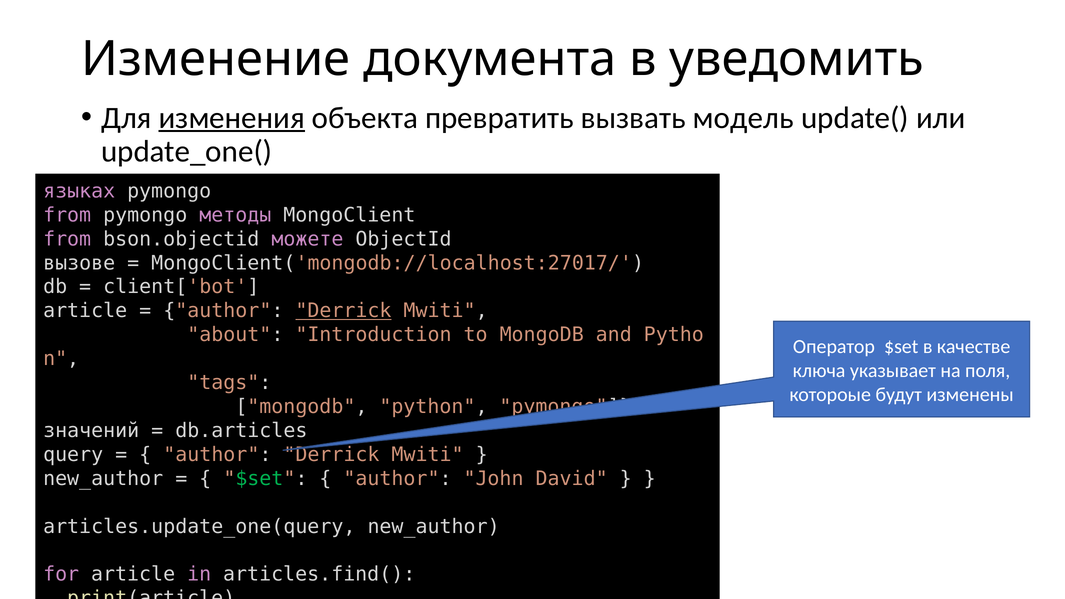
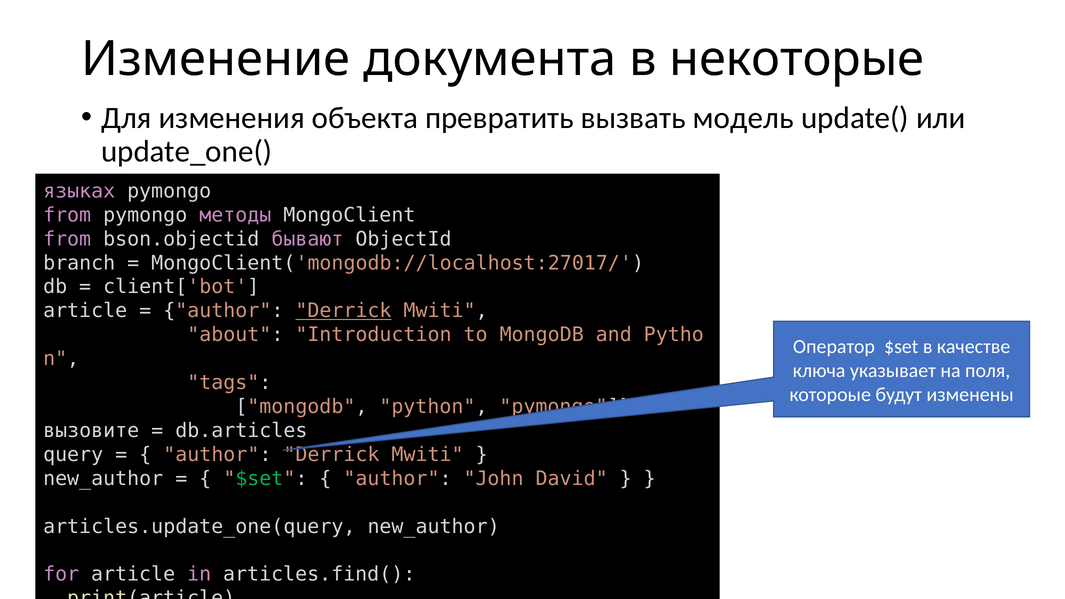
уведомить: уведомить -> некоторые
изменения underline: present -> none
можете: можете -> бывают
вызове: вызове -> branch
значений: значений -> вызовите
